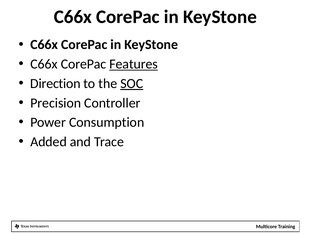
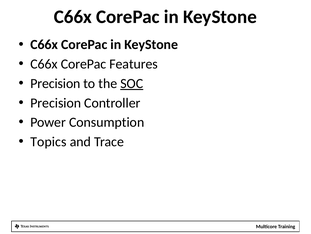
Features underline: present -> none
Direction at (55, 83): Direction -> Precision
Added: Added -> Topics
